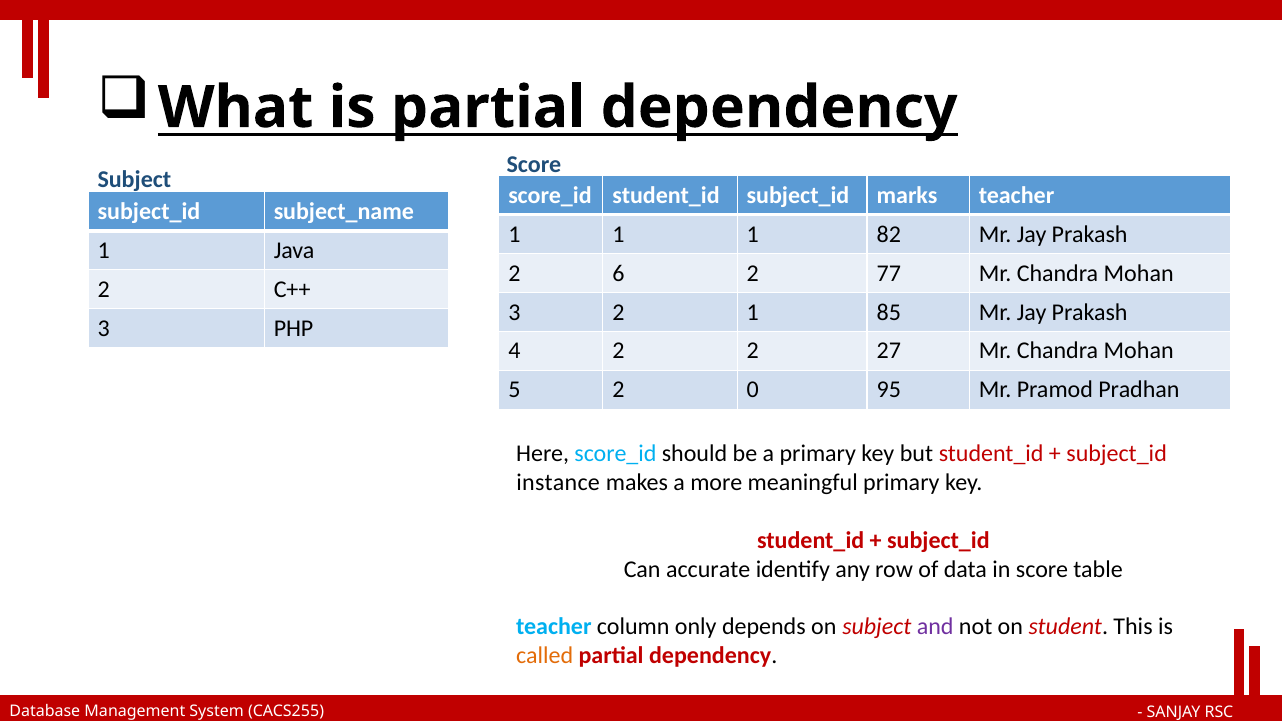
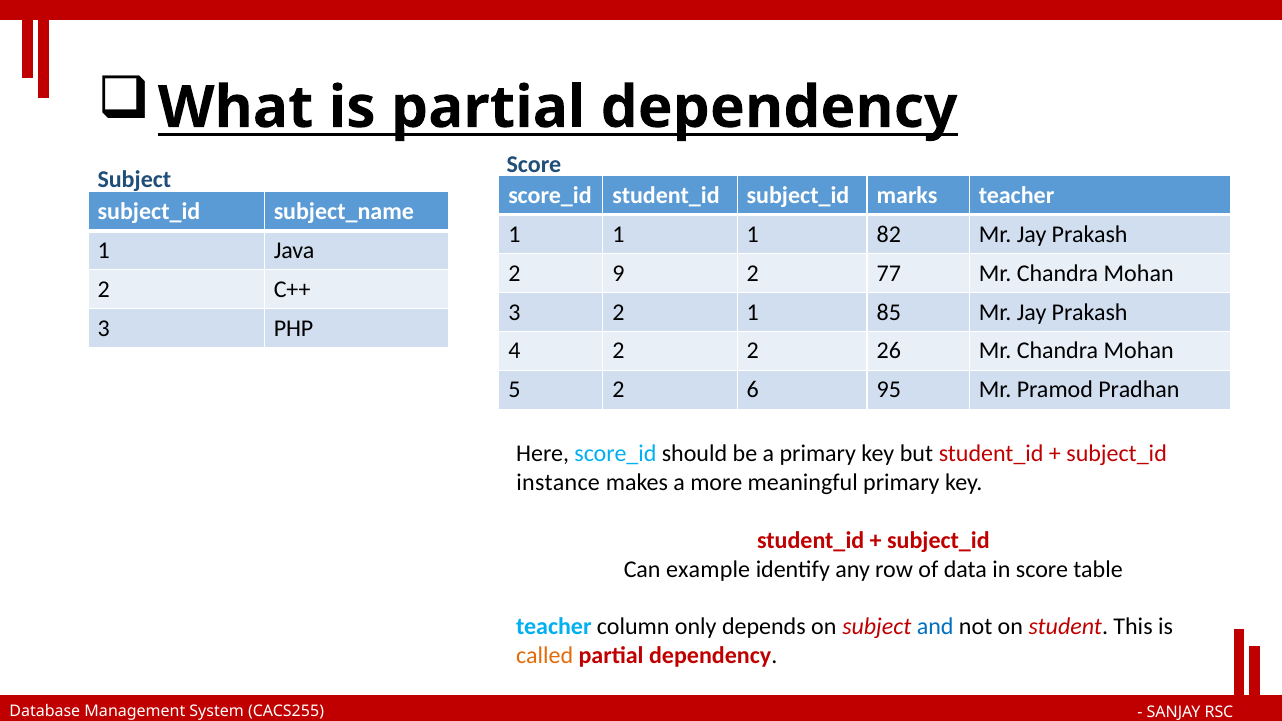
6: 6 -> 9
27: 27 -> 26
0: 0 -> 6
accurate: accurate -> example
and colour: purple -> blue
